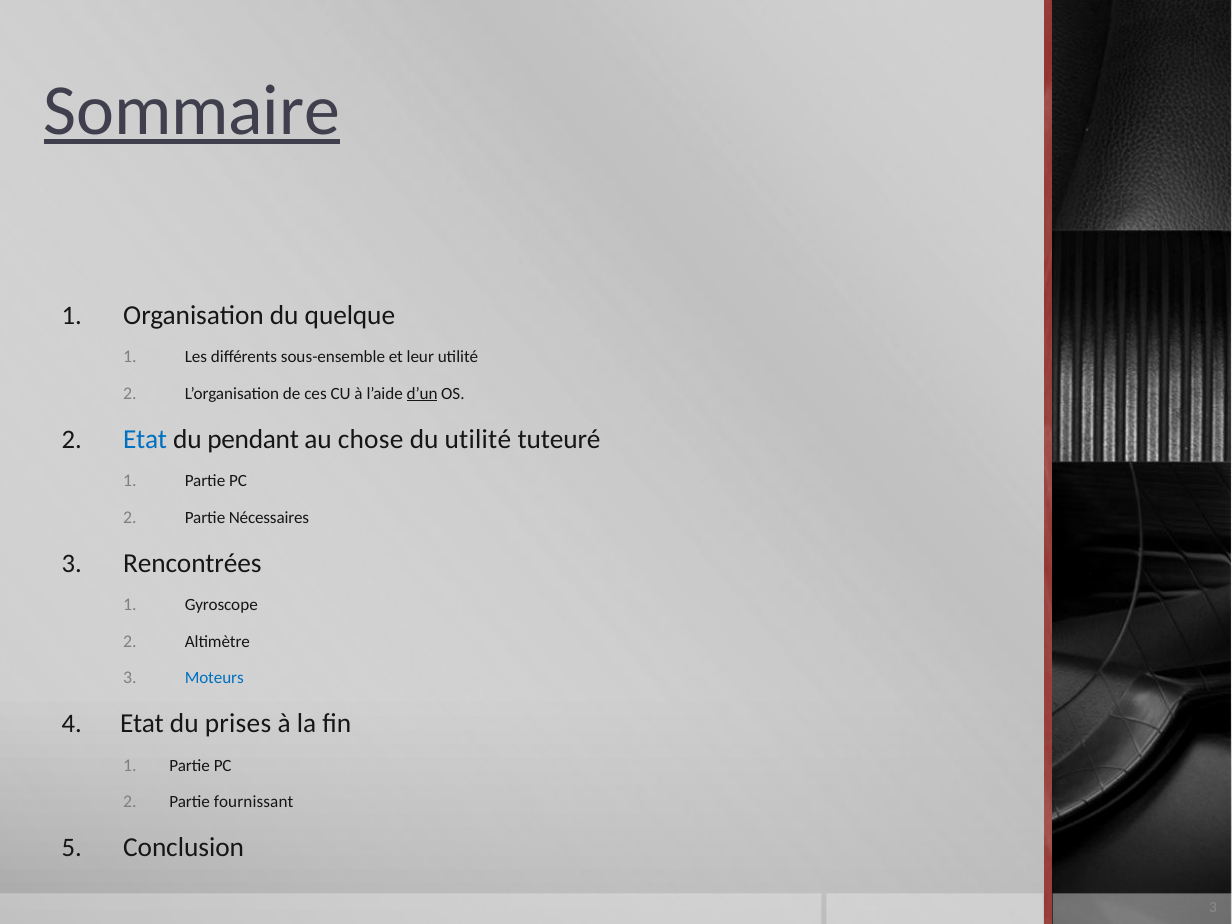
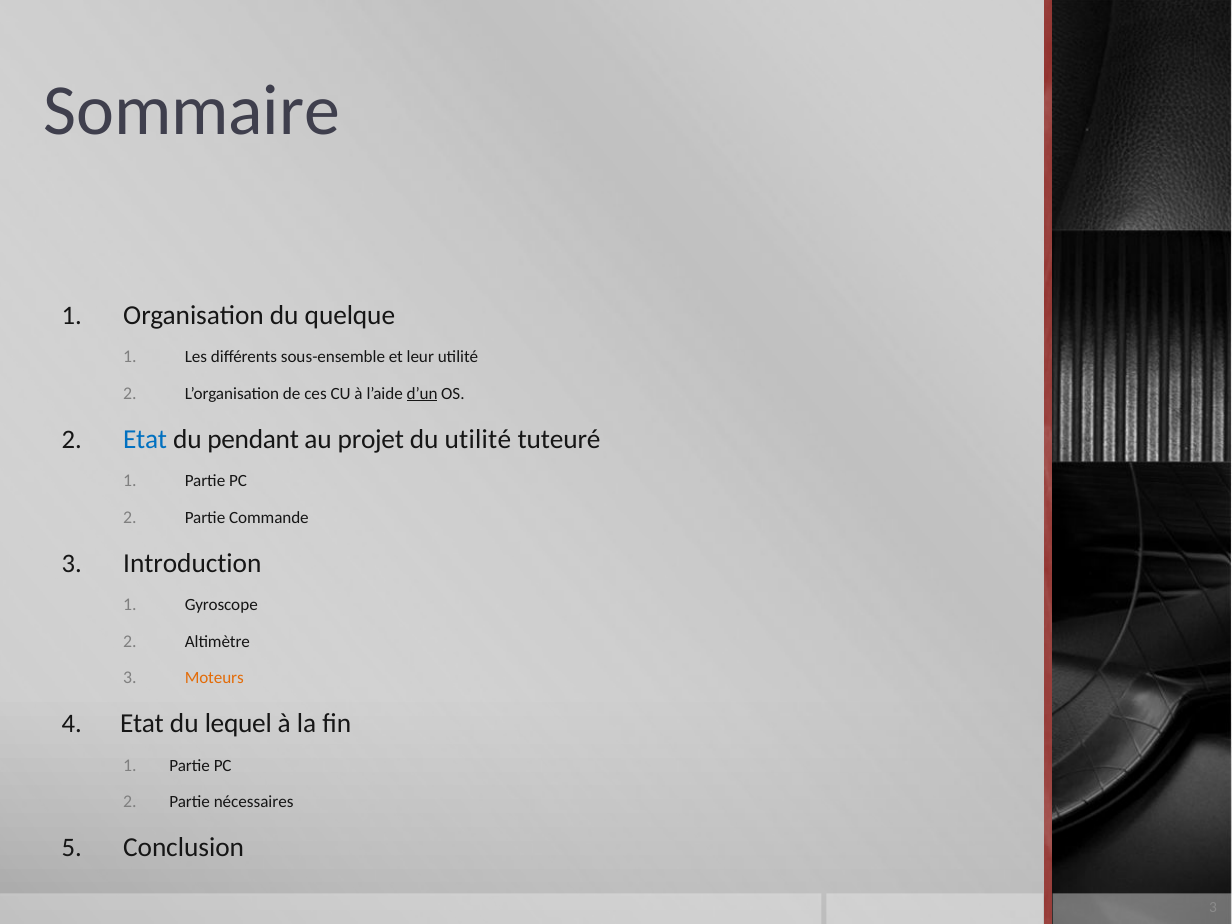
Sommaire underline: present -> none
chose: chose -> projet
Nécessaires: Nécessaires -> Commande
Rencontrées: Rencontrées -> Introduction
Moteurs colour: blue -> orange
prises: prises -> lequel
fournissant: fournissant -> nécessaires
